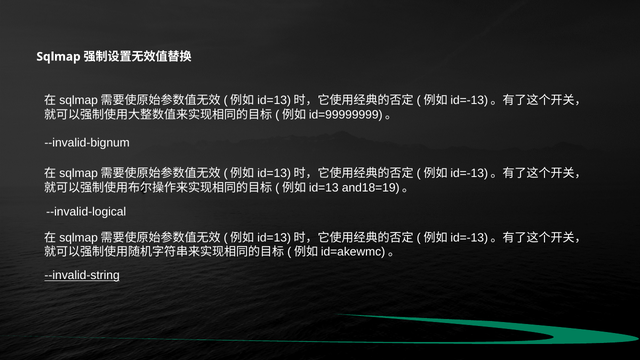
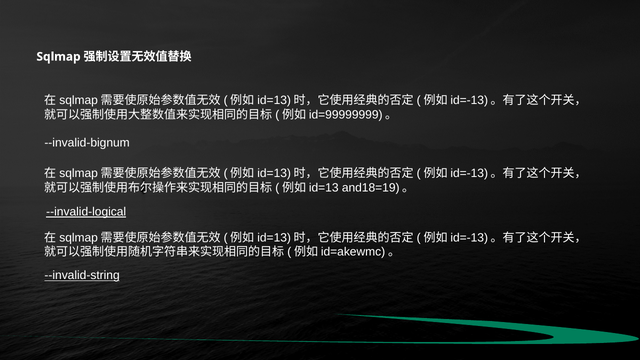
--invalid-logical underline: none -> present
